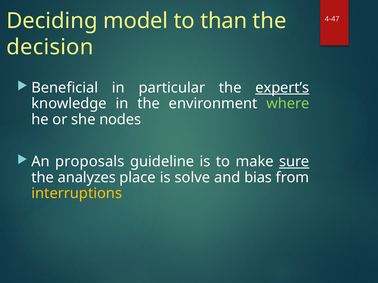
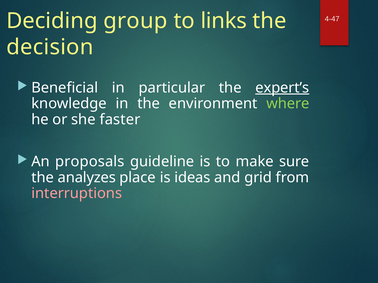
model: model -> group
than: than -> links
nodes: nodes -> faster
sure underline: present -> none
solve: solve -> ideas
bias: bias -> grid
interruptions colour: yellow -> pink
